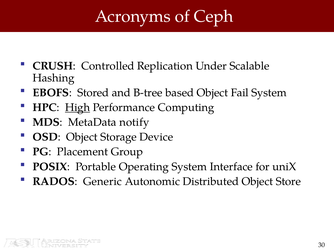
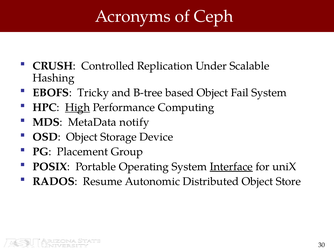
Stored: Stored -> Tricky
Interface underline: none -> present
Generic: Generic -> Resume
